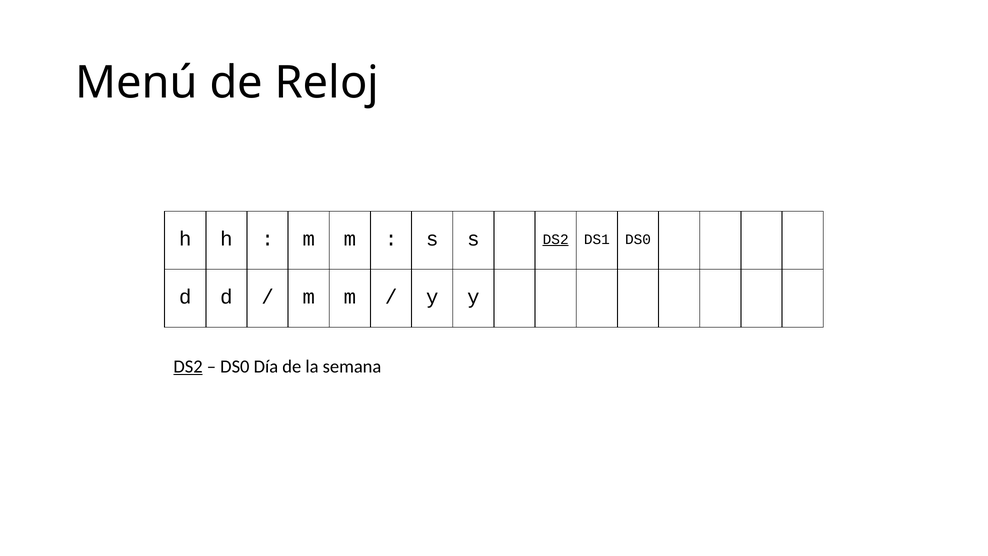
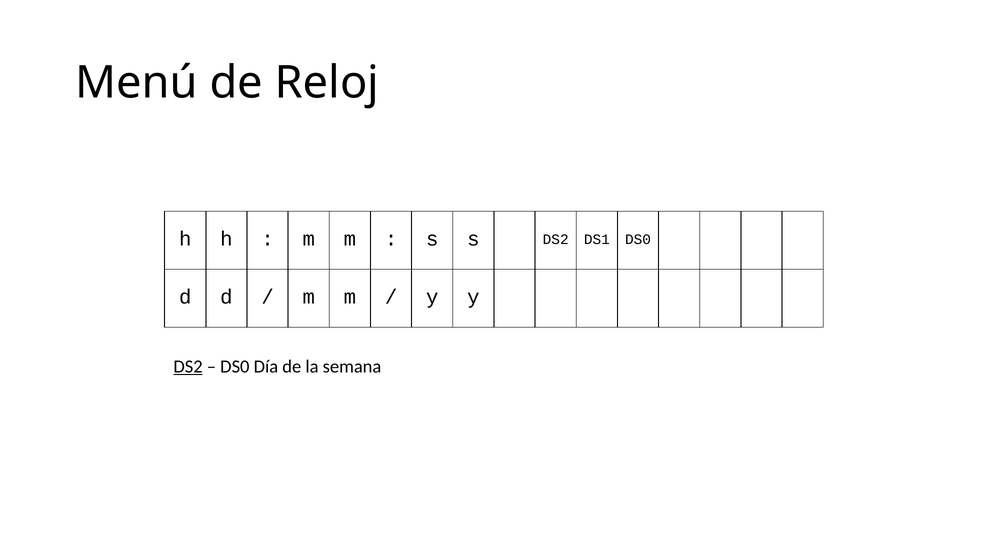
DS2 at (556, 239) underline: present -> none
